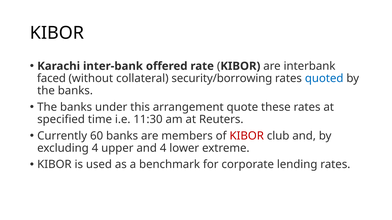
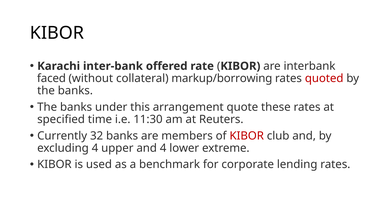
security/borrowing: security/borrowing -> markup/borrowing
quoted colour: blue -> red
60: 60 -> 32
